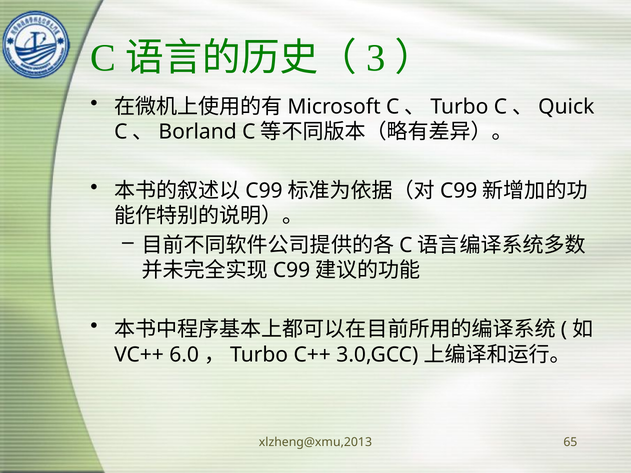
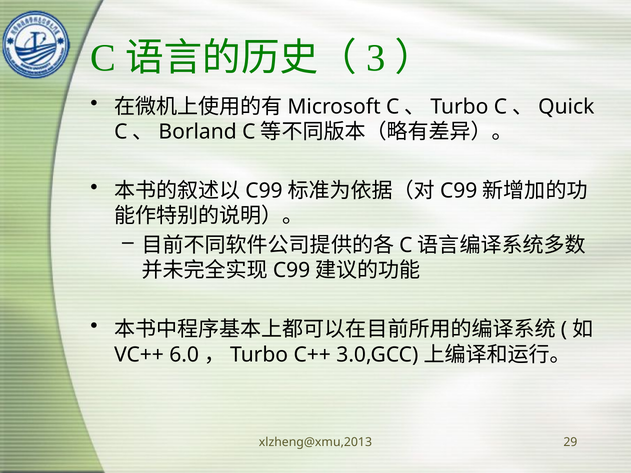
65: 65 -> 29
